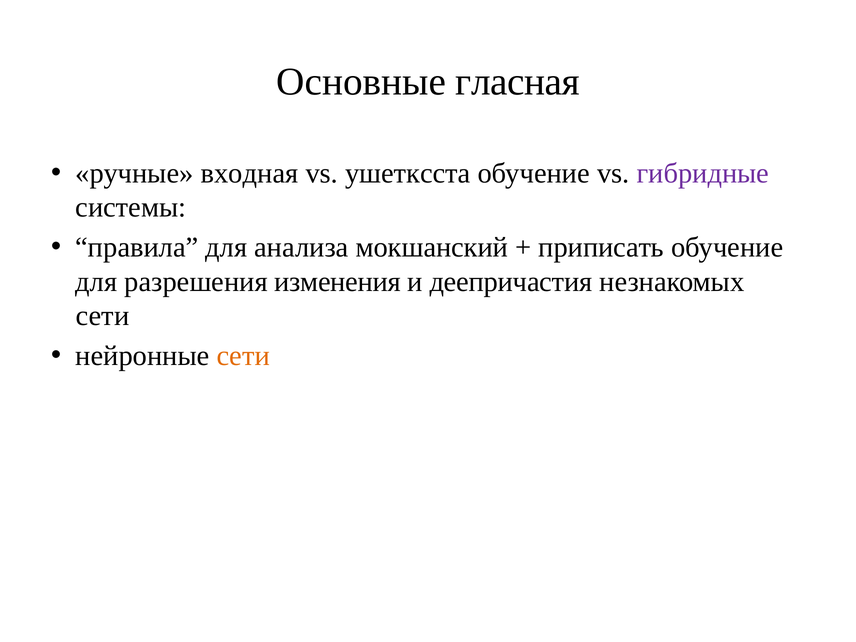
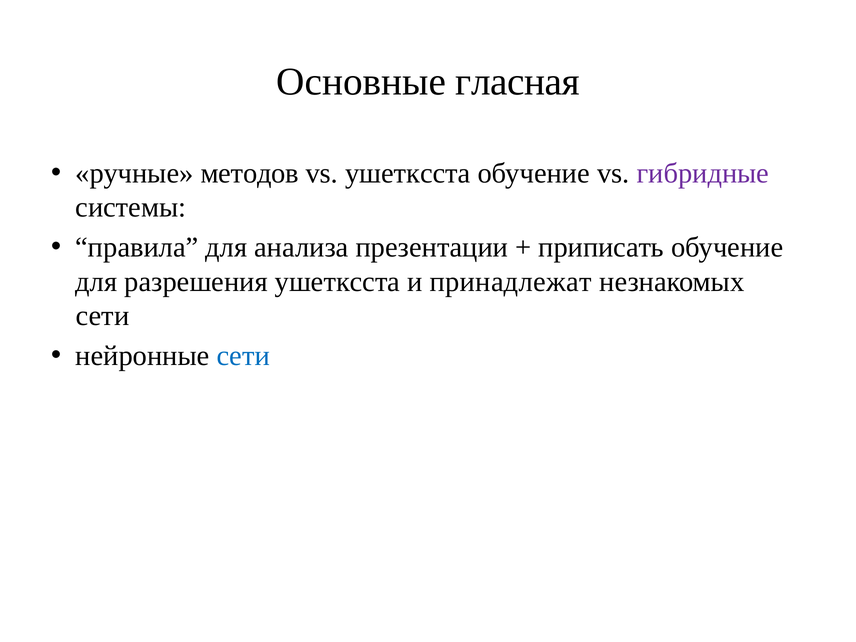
входная: входная -> методов
мокшанский: мокшанский -> презентации
разрешения изменения: изменения -> ушетксста
деепричастия: деепричастия -> принадлежат
сети at (243, 356) colour: orange -> blue
